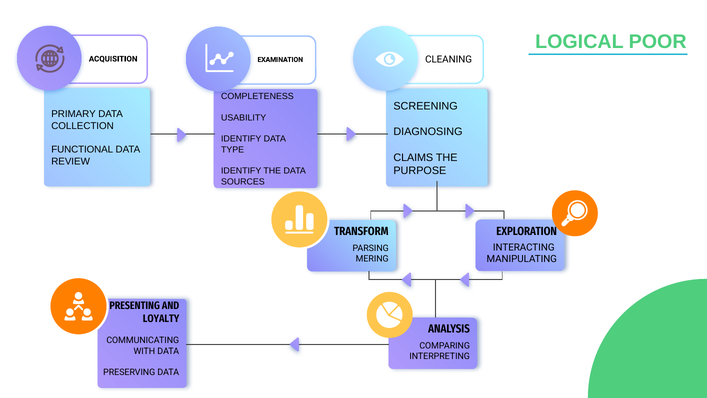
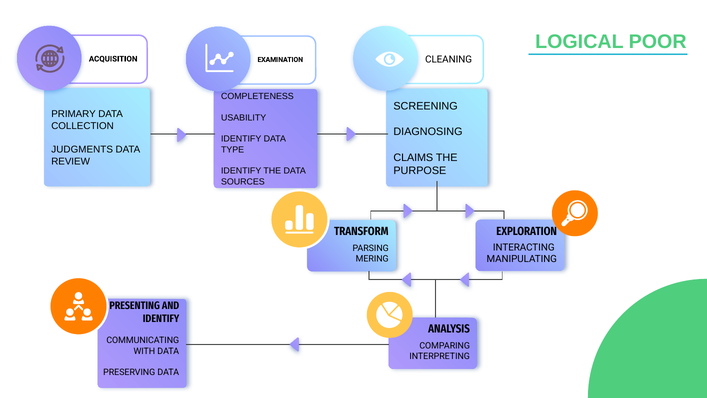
FUNCTIONAL: FUNCTIONAL -> JUDGMENTS
LOYALTY at (161, 319): LOYALTY -> IDENTIFY
